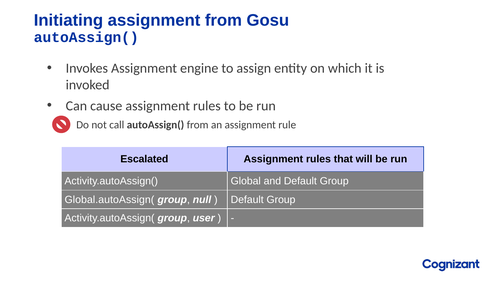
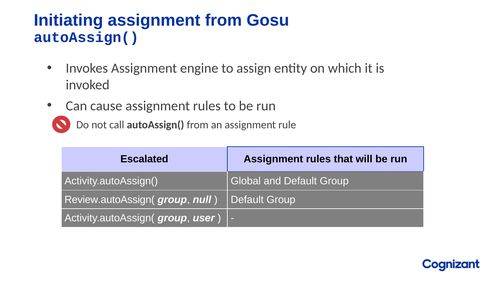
Global.autoAssign(: Global.autoAssign( -> Review.autoAssign(
